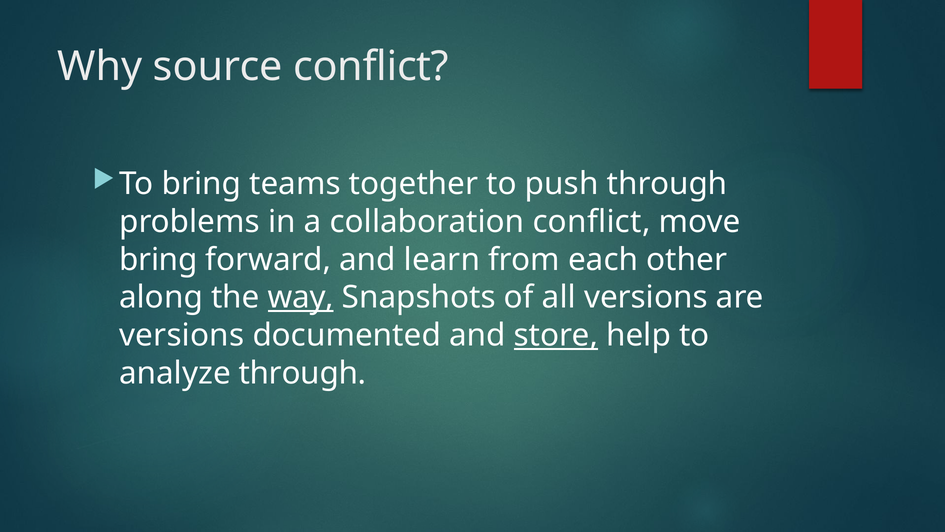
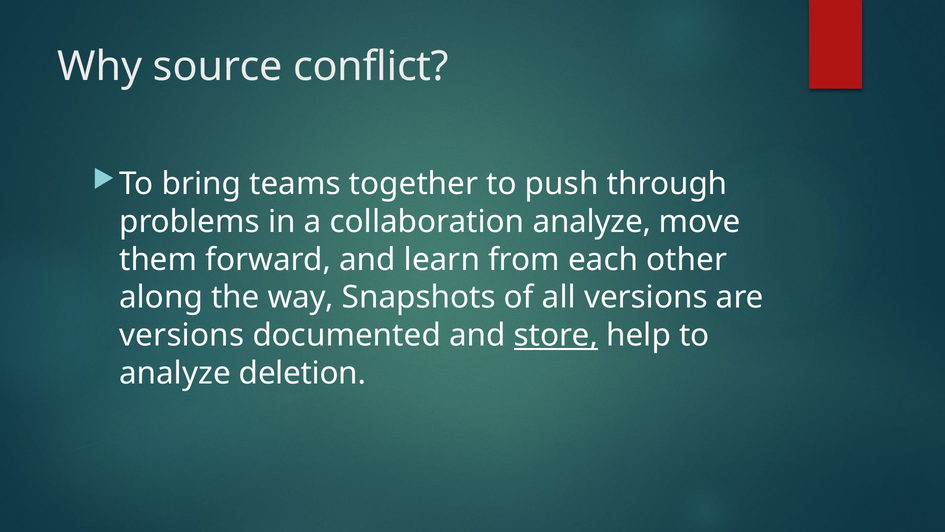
collaboration conflict: conflict -> analyze
bring at (158, 259): bring -> them
way underline: present -> none
analyze through: through -> deletion
